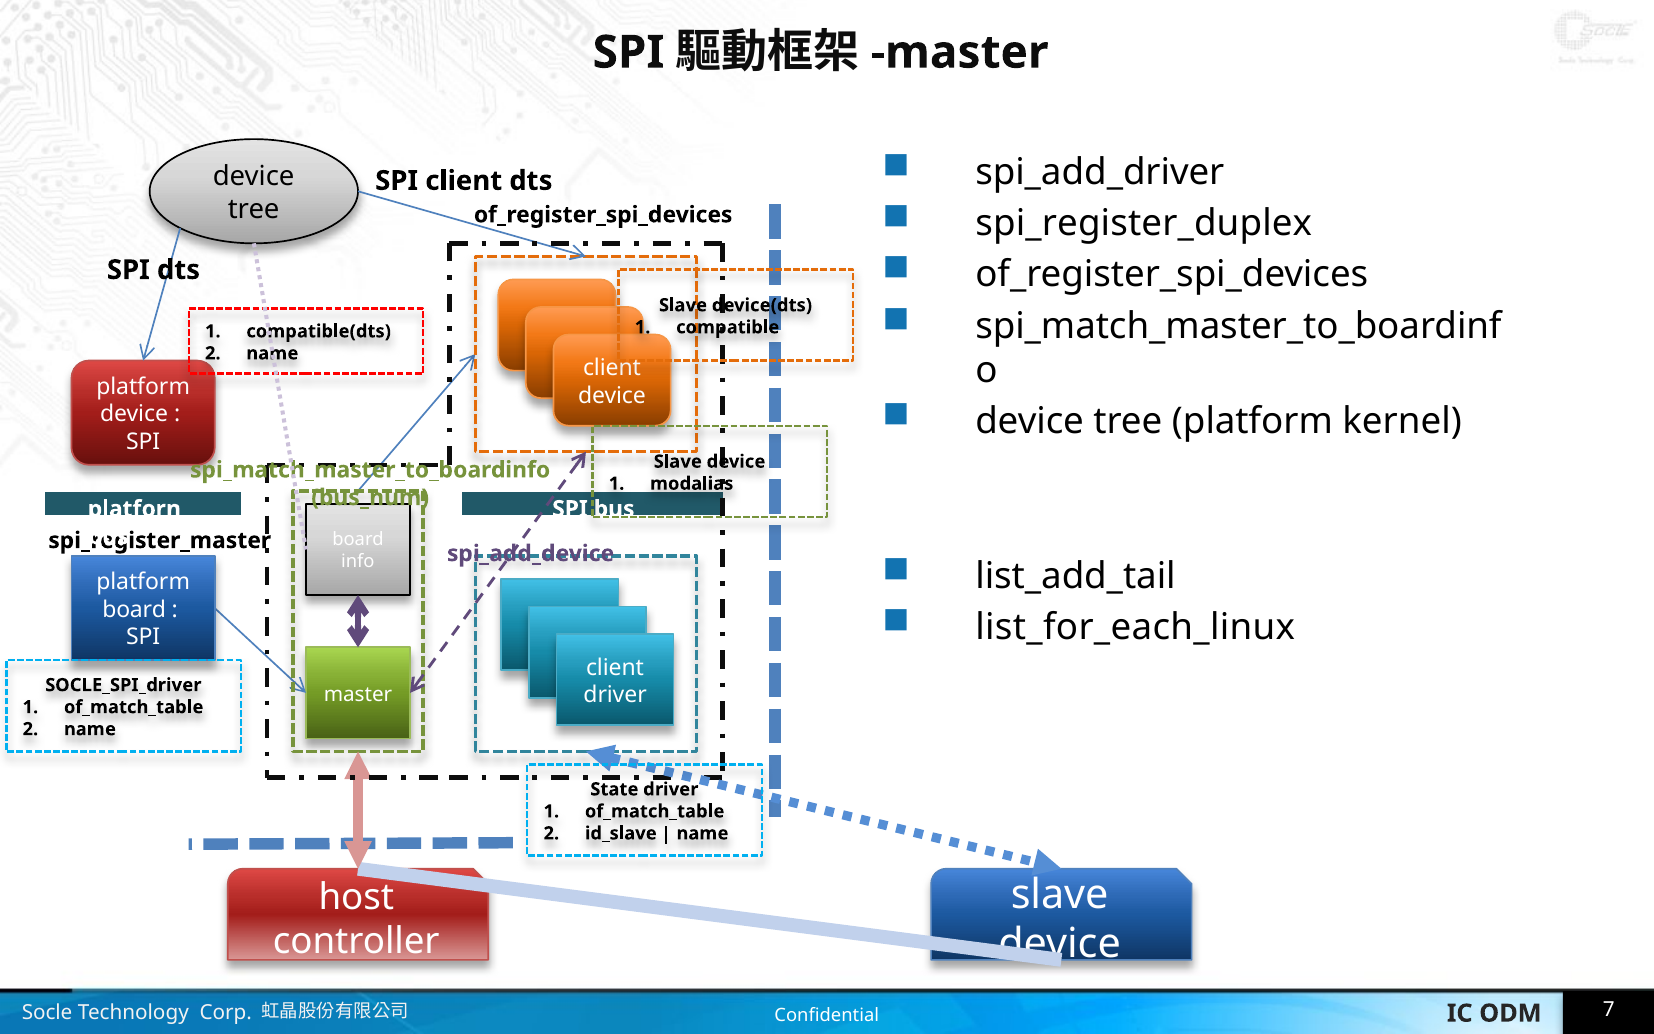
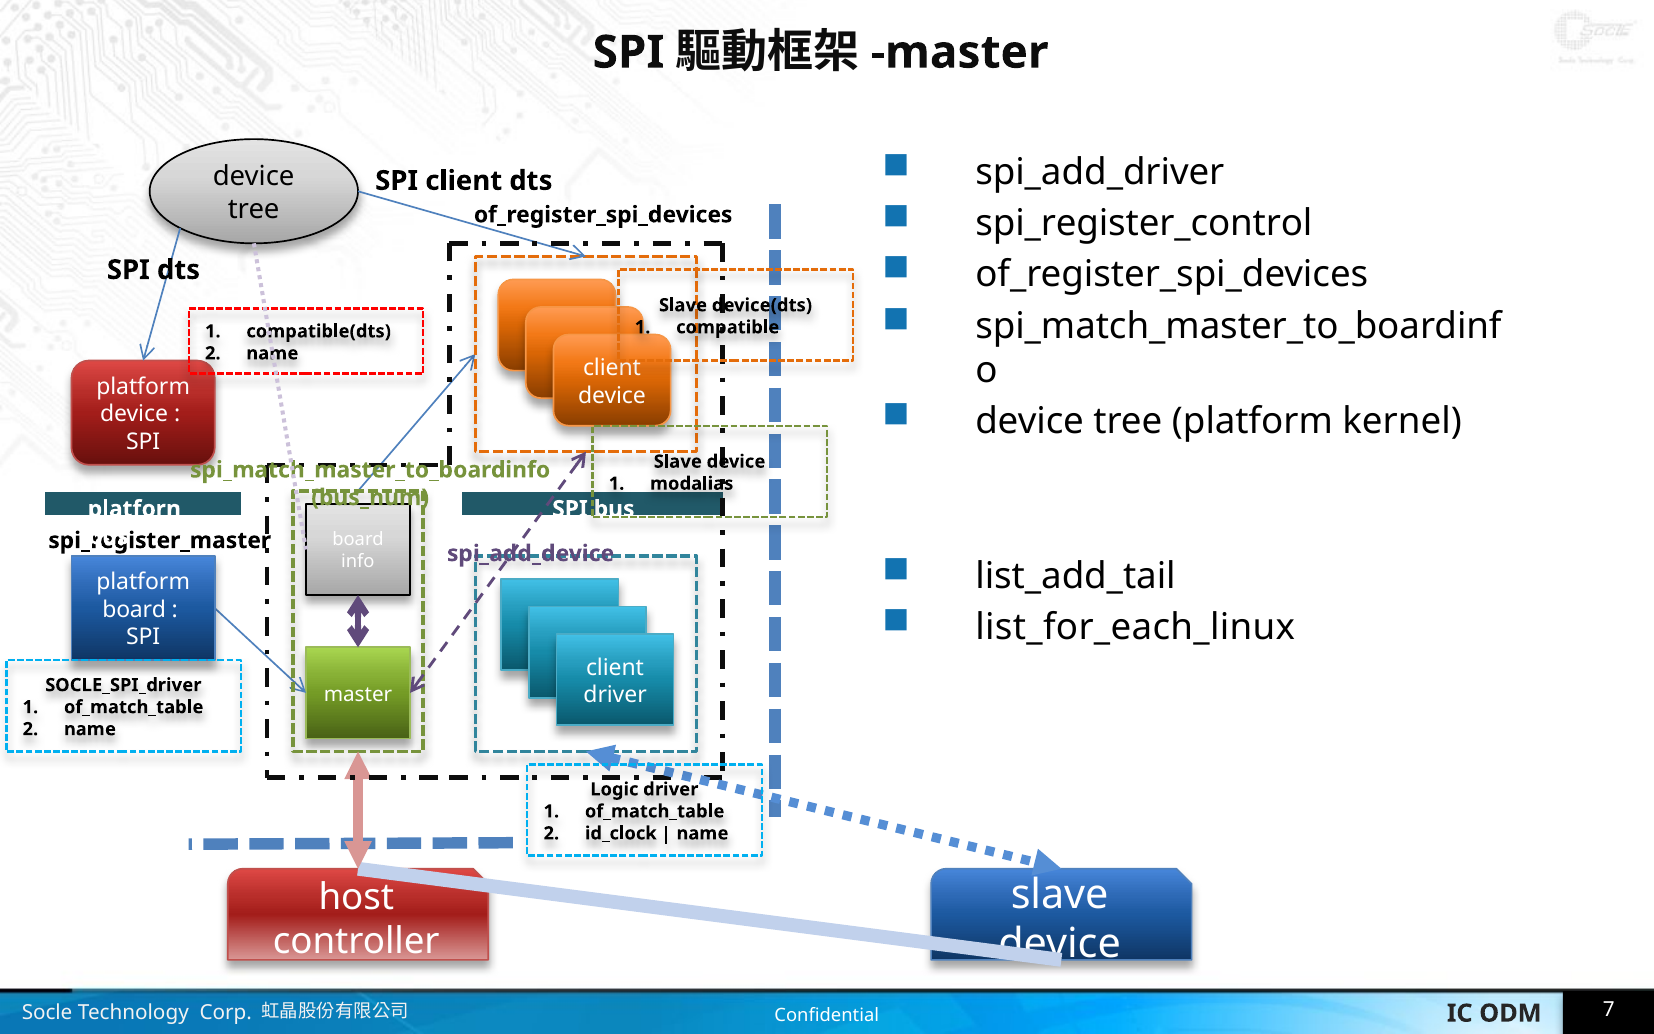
spi_register_duplex: spi_register_duplex -> spi_register_control
State: State -> Logic
id_slave: id_slave -> id_clock
